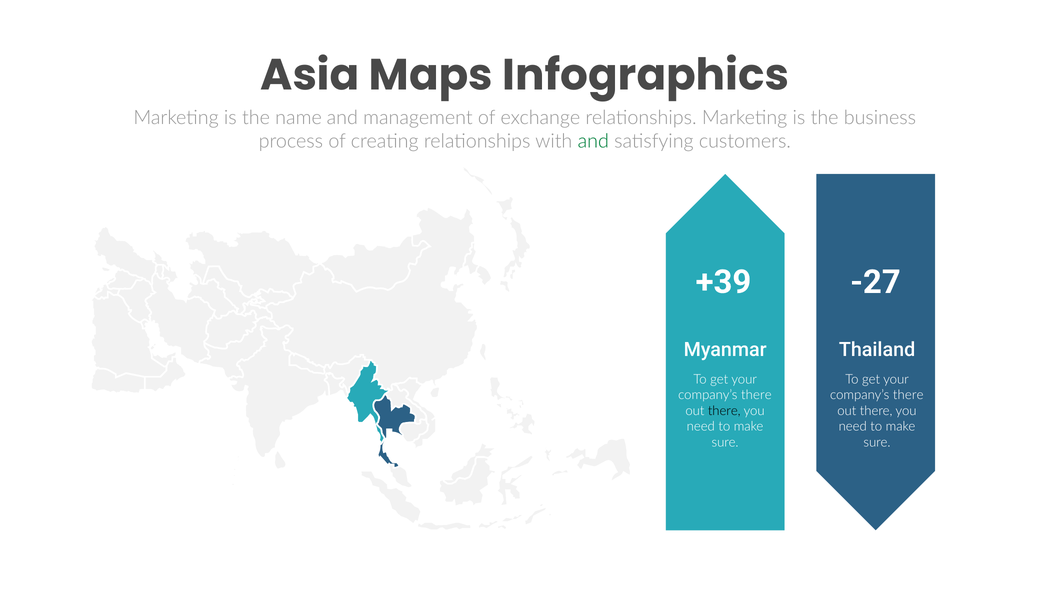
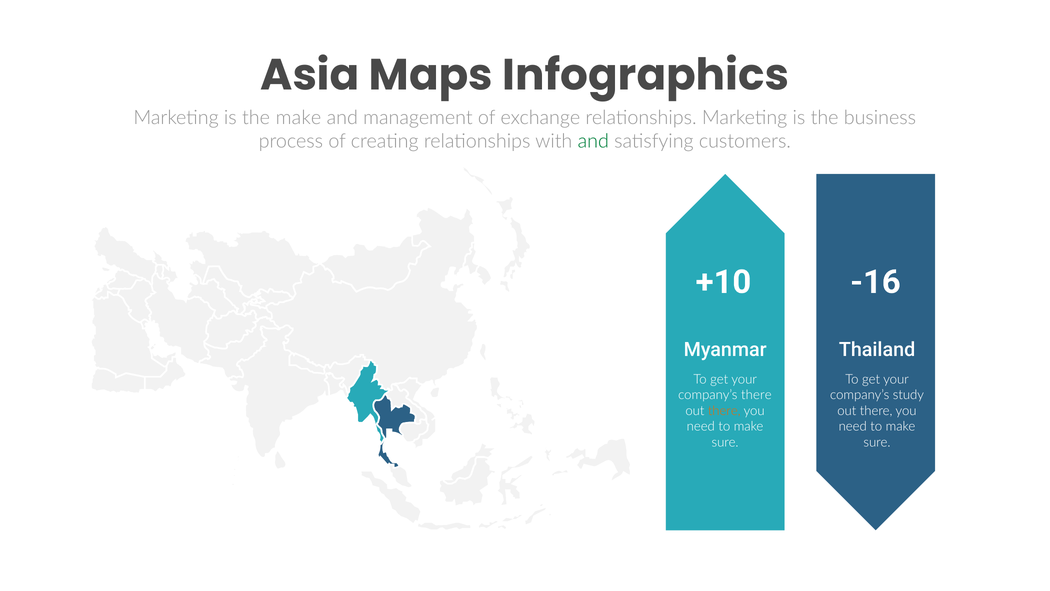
the name: name -> make
+39: +39 -> +10
-27: -27 -> -16
there at (908, 395): there -> study
there at (724, 411) colour: black -> orange
